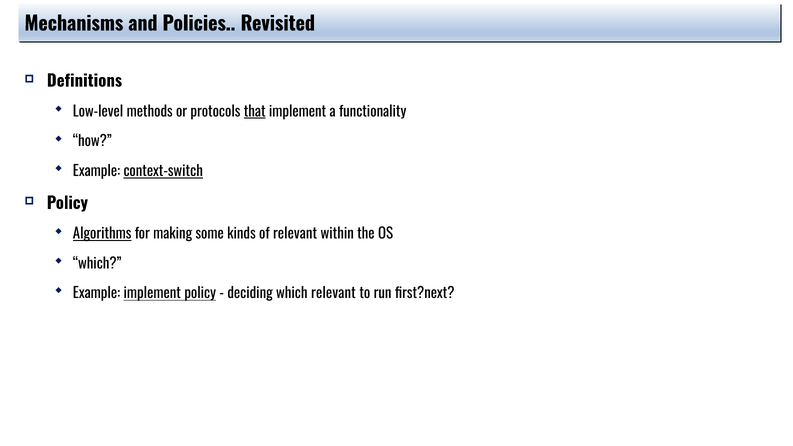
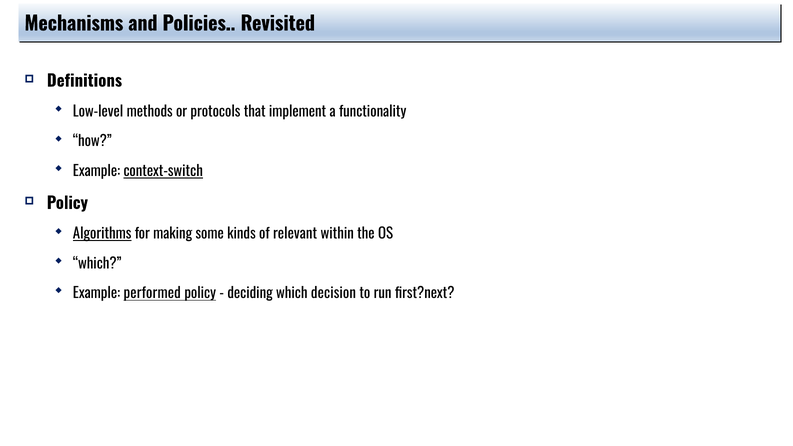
that underline: present -> none
Example implement: implement -> performed
which relevant: relevant -> decision
